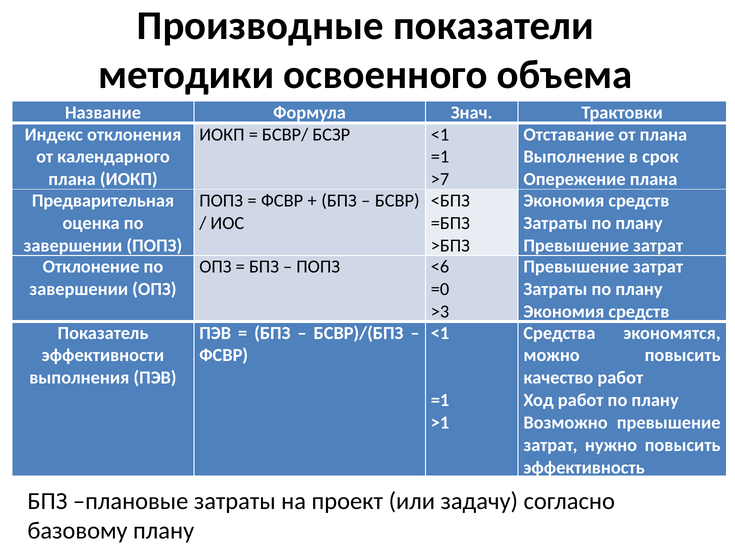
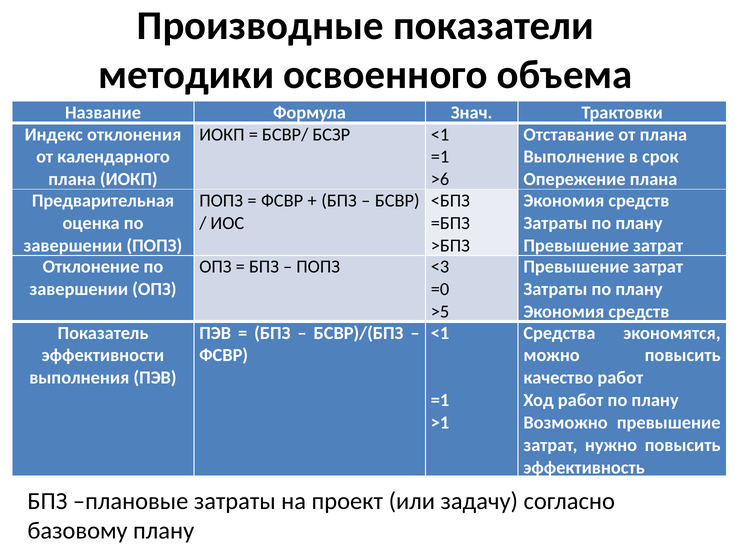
>7: >7 -> >6
<6: <6 -> <3
>3: >3 -> >5
